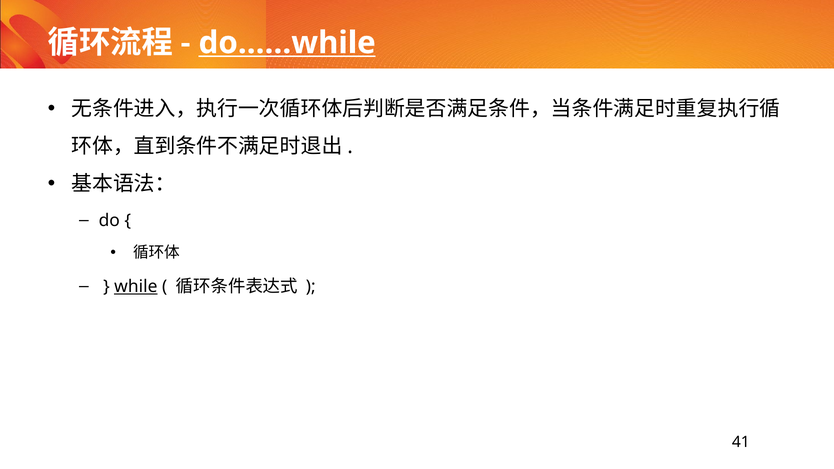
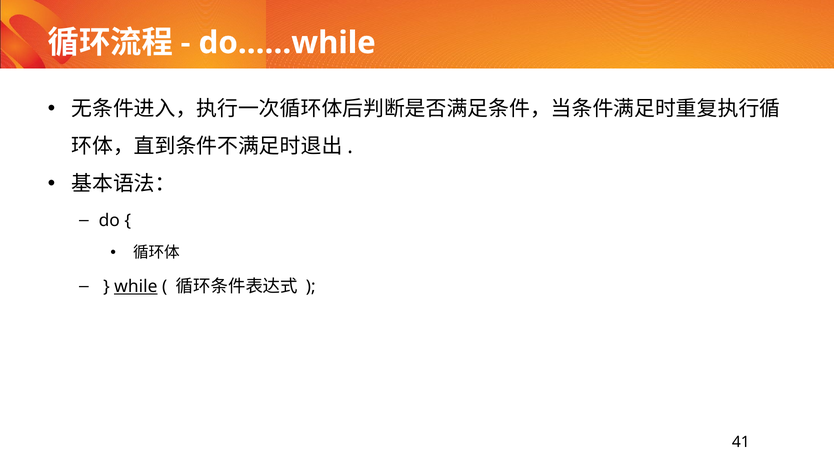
do……while underline: present -> none
